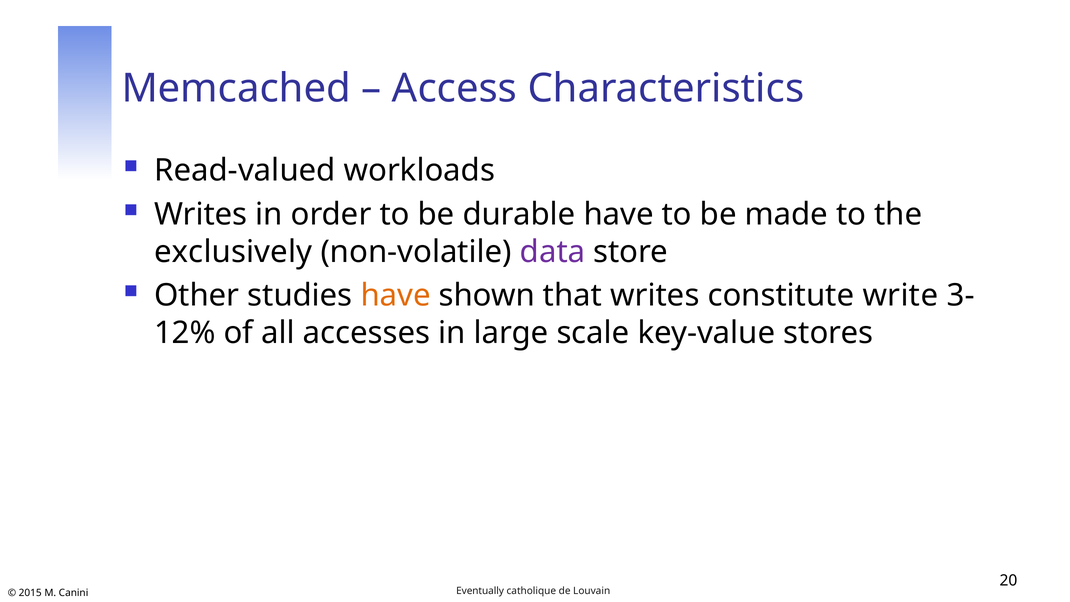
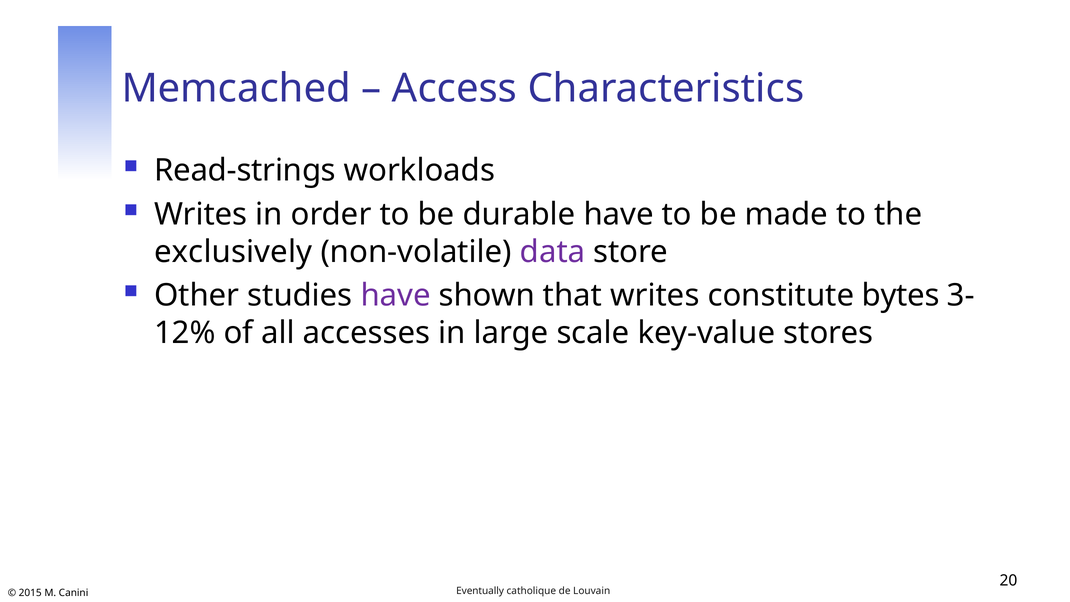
Read-valued: Read-valued -> Read-strings
have at (396, 295) colour: orange -> purple
write: write -> bytes
